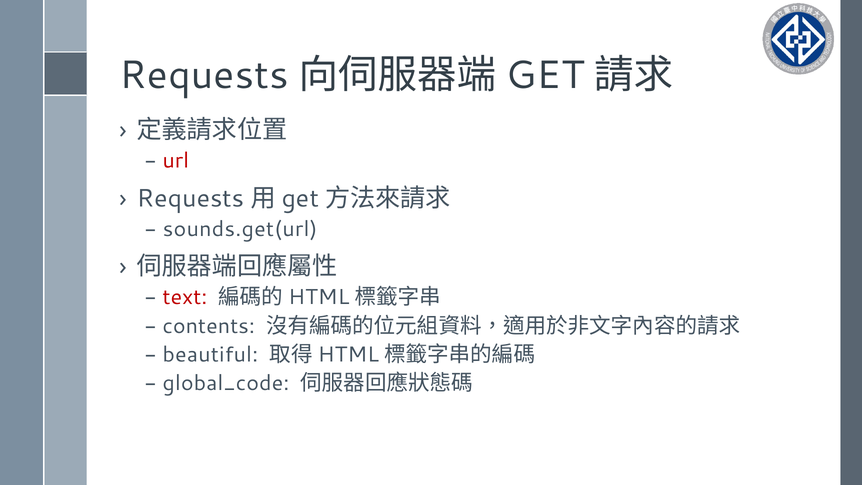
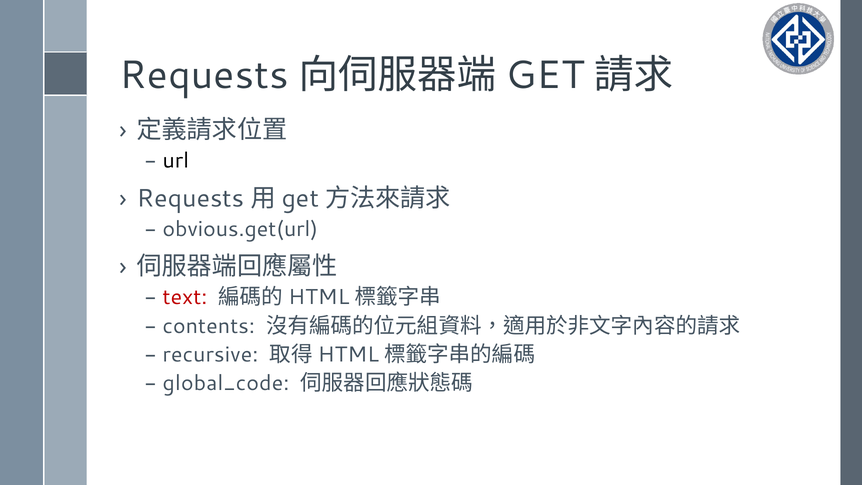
url colour: red -> black
sounds.get(url: sounds.get(url -> obvious.get(url
beautiful: beautiful -> recursive
